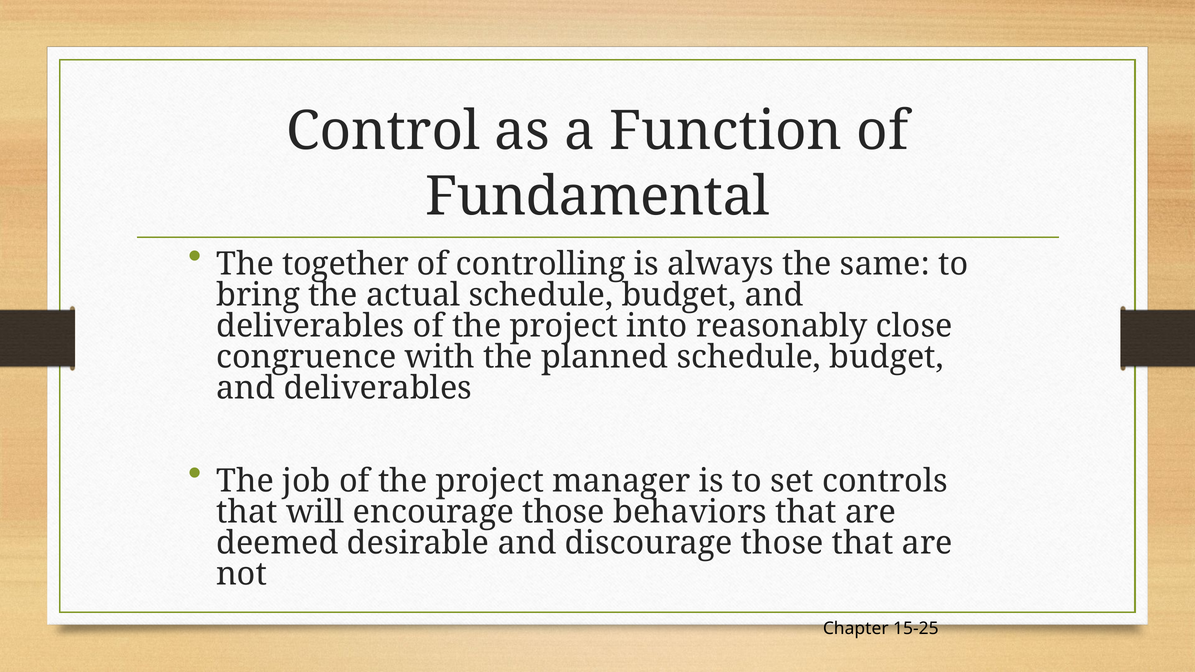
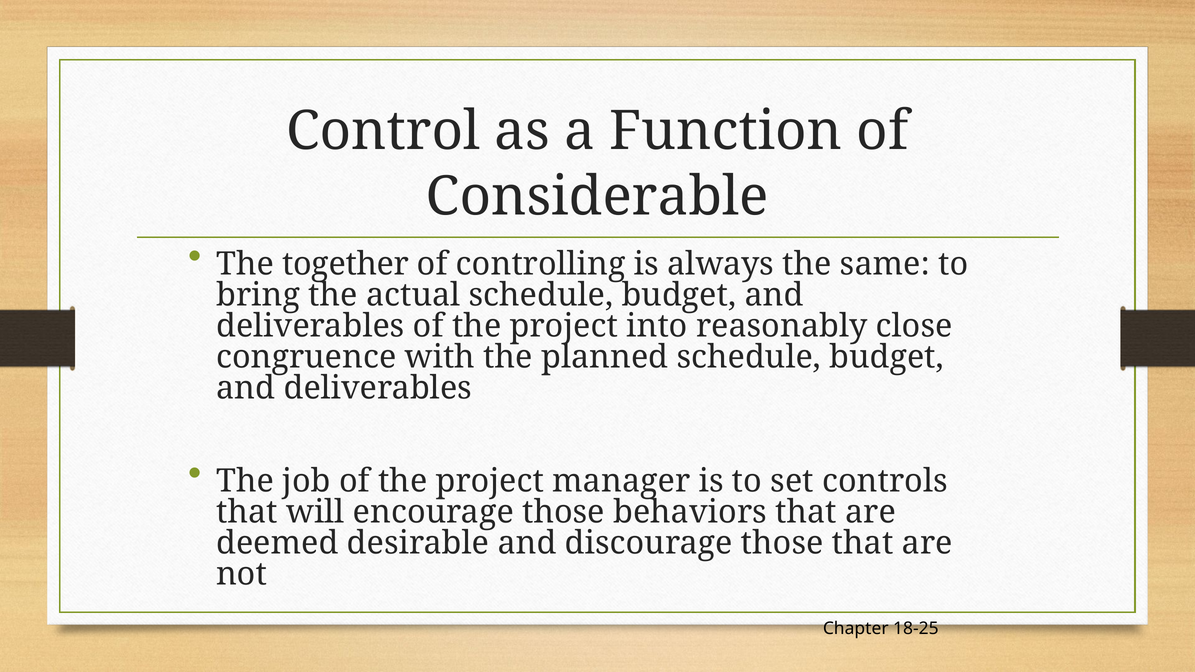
Fundamental: Fundamental -> Considerable
15-25: 15-25 -> 18-25
